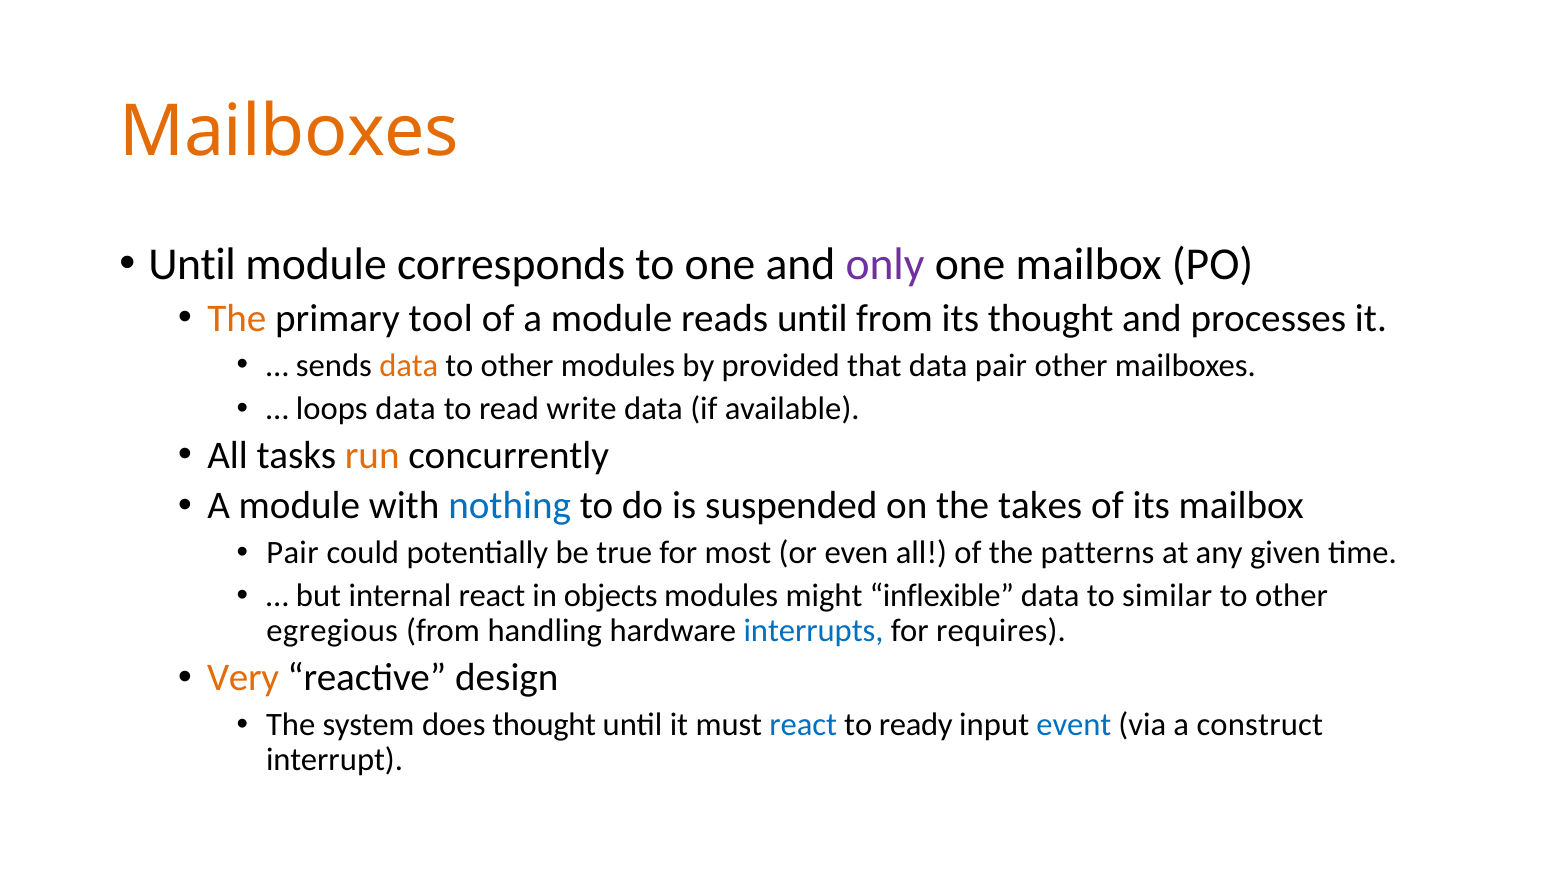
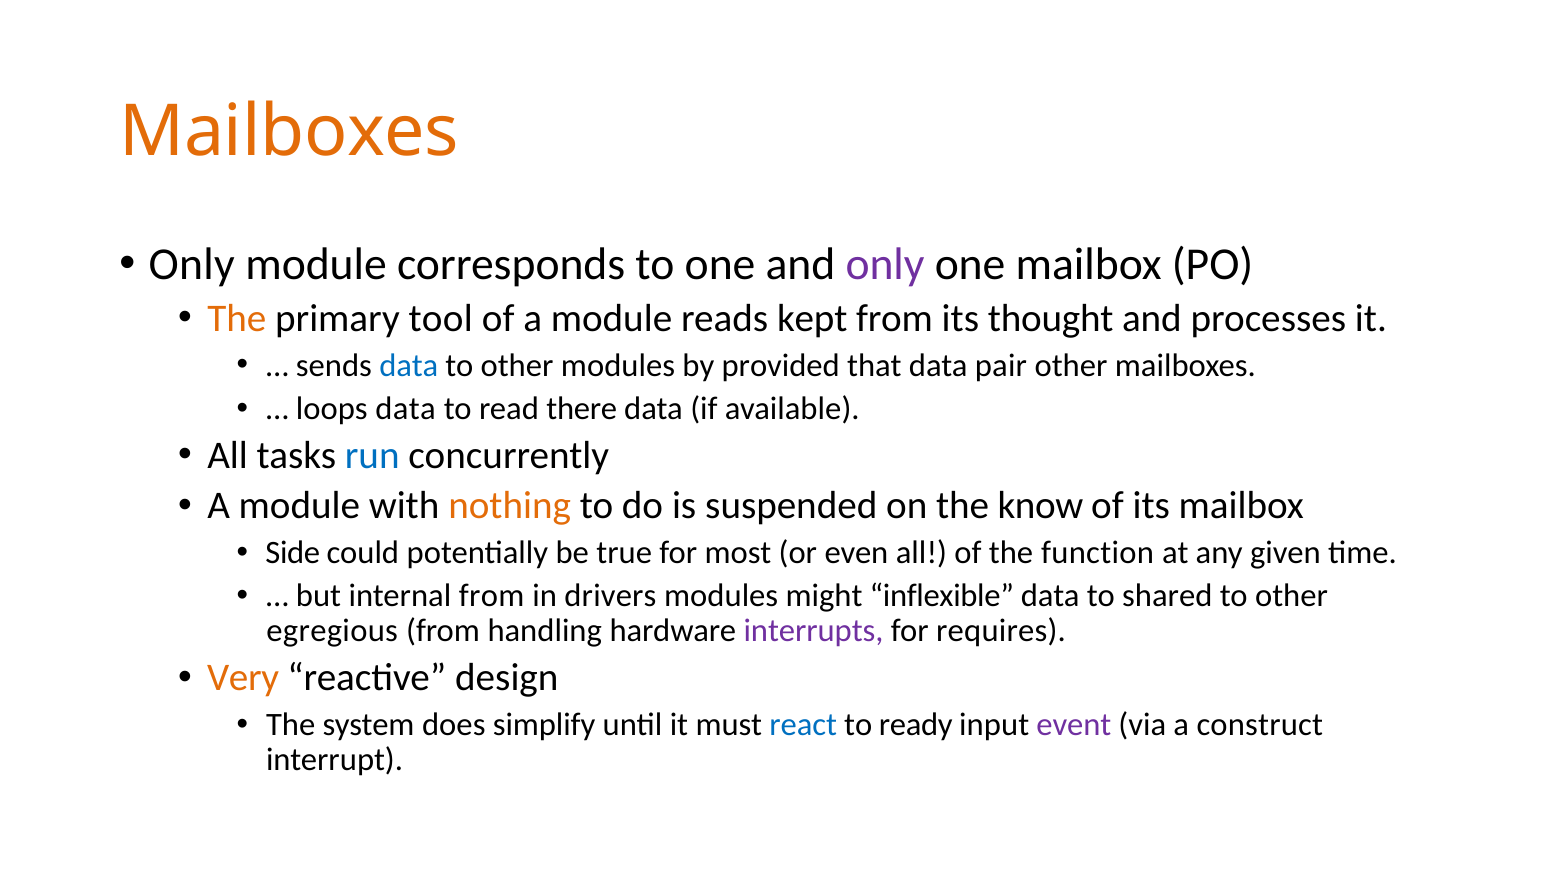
Until at (192, 265): Until -> Only
reads until: until -> kept
data at (409, 365) colour: orange -> blue
write: write -> there
run colour: orange -> blue
nothing colour: blue -> orange
takes: takes -> know
Pair at (292, 553): Pair -> Side
patterns: patterns -> function
internal react: react -> from
objects: objects -> drivers
similar: similar -> shared
interrupts colour: blue -> purple
does thought: thought -> simplify
event colour: blue -> purple
